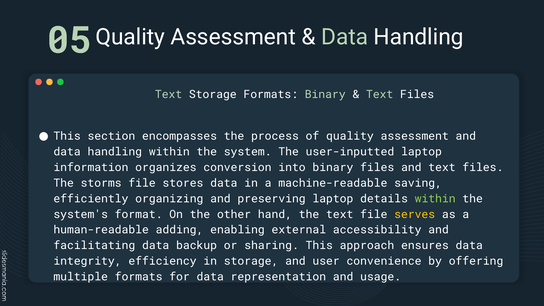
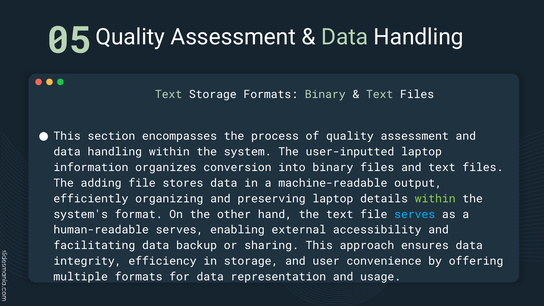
storms: storms -> adding
saving: saving -> output
serves at (415, 214) colour: yellow -> light blue
human-readable adding: adding -> serves
